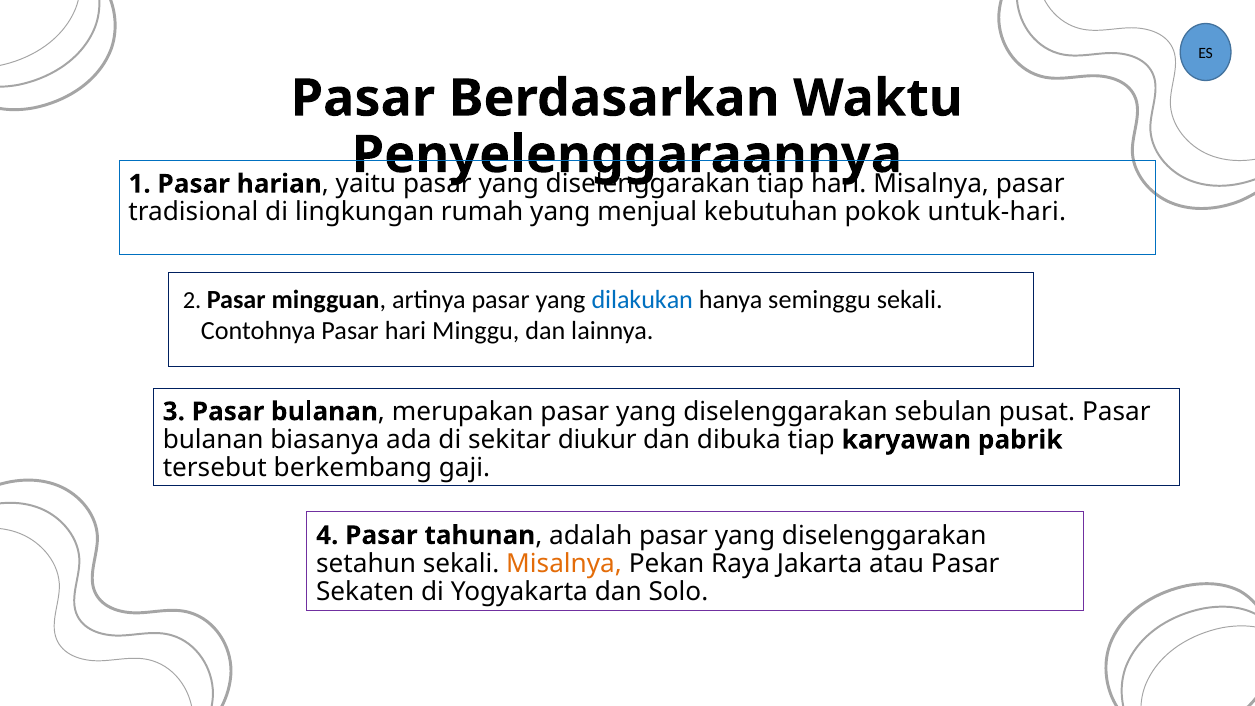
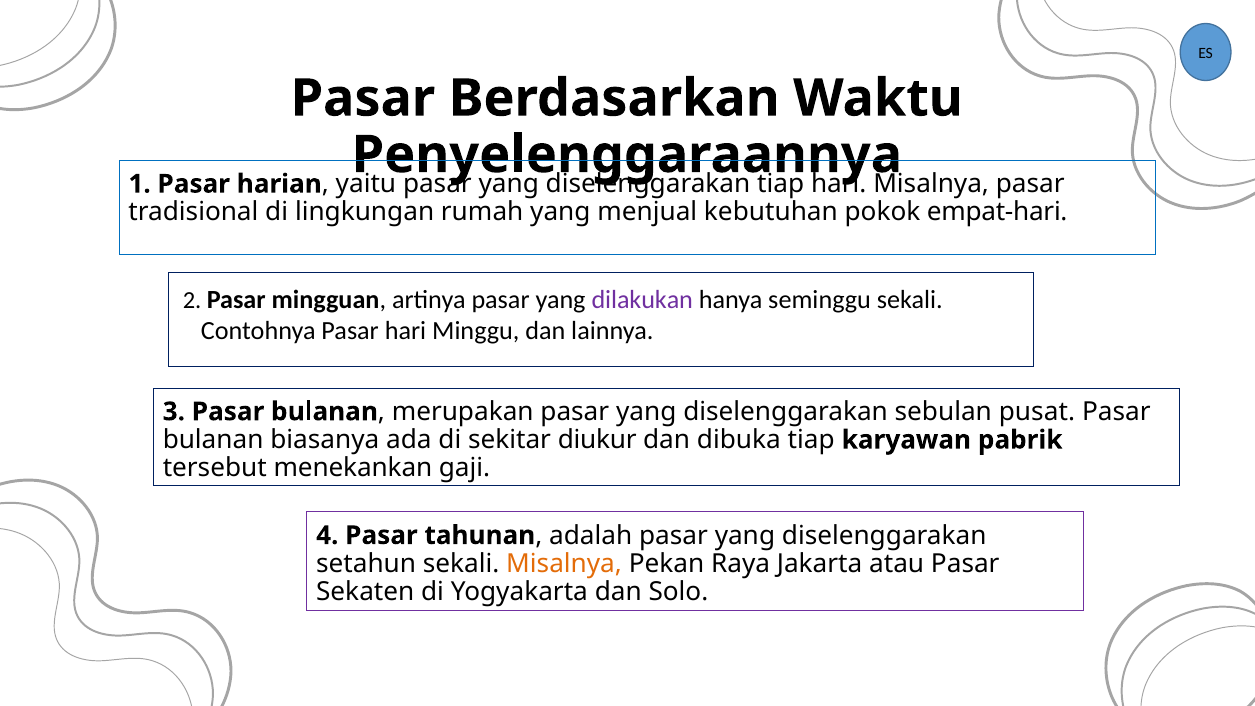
untuk-hari: untuk-hari -> empat-hari
dilakukan colour: blue -> purple
berkembang: berkembang -> menekankan
